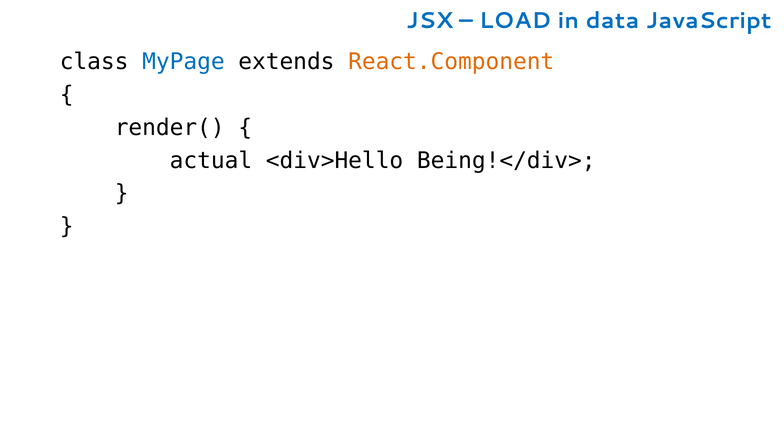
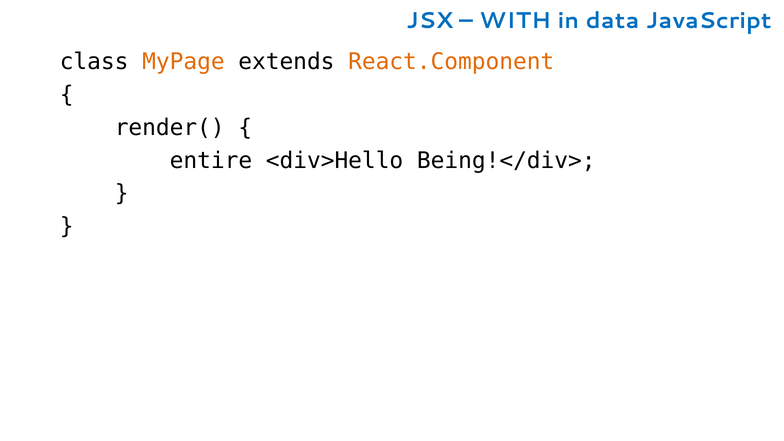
LOAD: LOAD -> WITH
MyPage colour: blue -> orange
actual: actual -> entire
